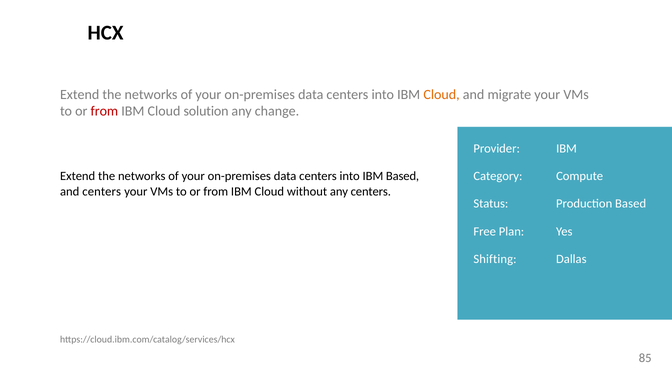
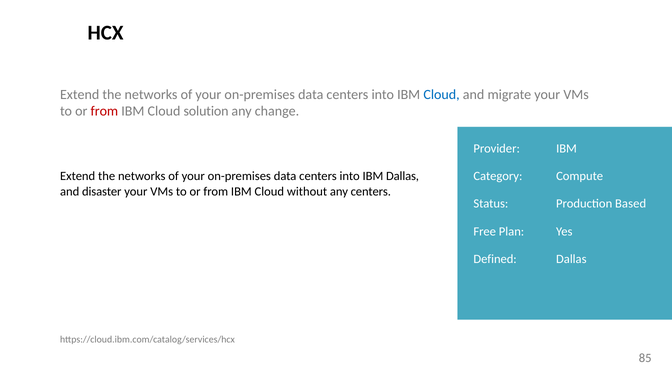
Cloud at (442, 95) colour: orange -> blue
IBM Based: Based -> Dallas
and centers: centers -> disaster
Shifting: Shifting -> Defined
